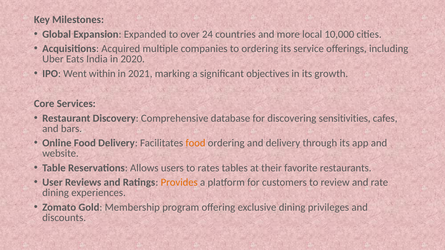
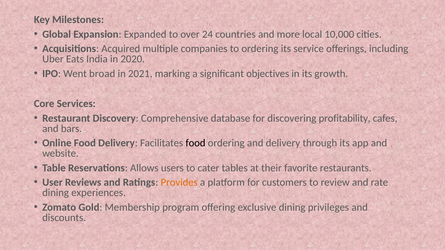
within: within -> broad
sensitivities: sensitivities -> profitability
food at (196, 143) colour: orange -> black
rates: rates -> cater
